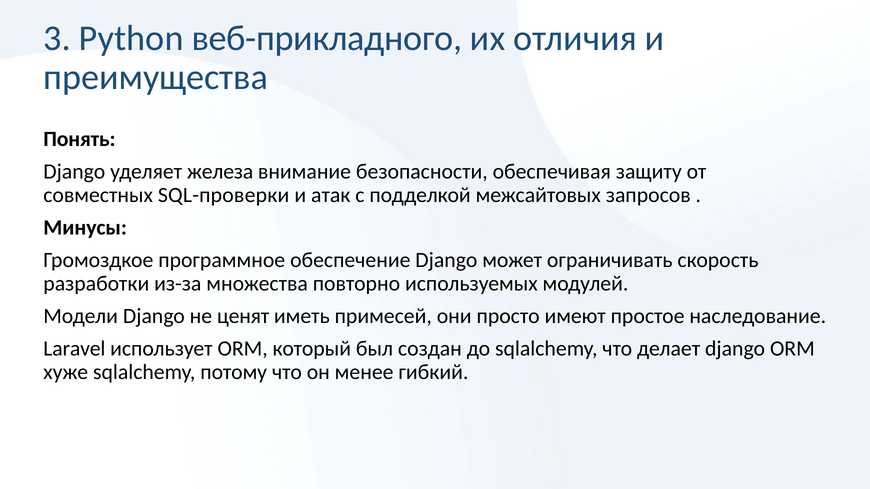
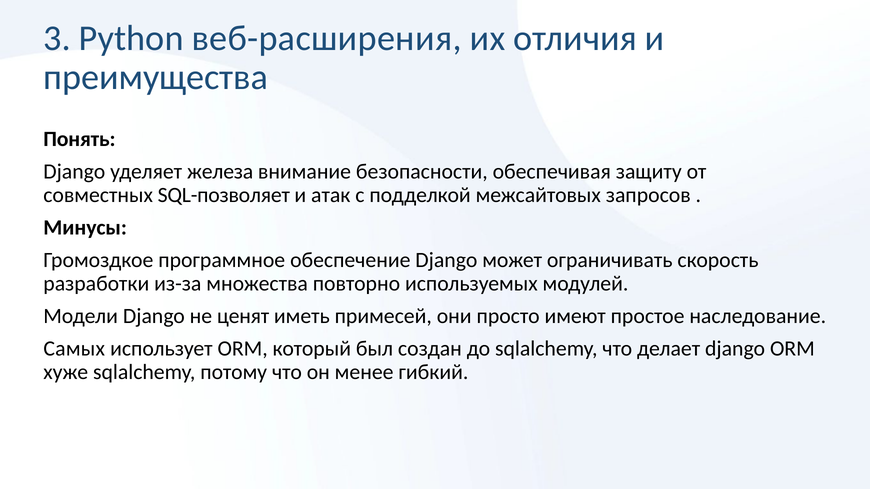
веб-прикладного: веб-прикладного -> веб-расширения
SQL-проверки: SQL-проверки -> SQL-позволяет
Laravel: Laravel -> Самых
